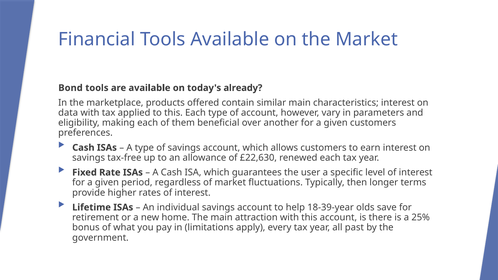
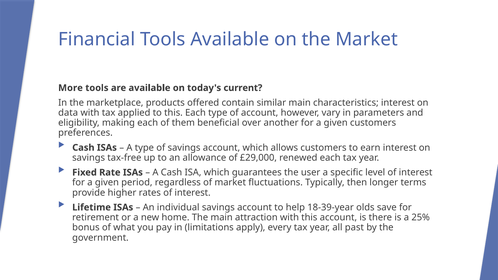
Bond: Bond -> More
already: already -> current
£22,630: £22,630 -> £29,000
